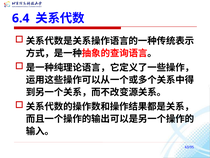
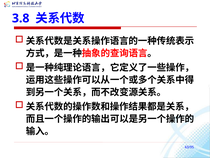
6.4: 6.4 -> 3.8
